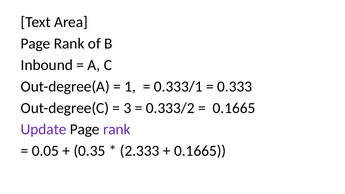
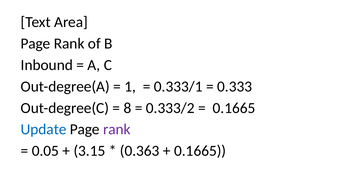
3: 3 -> 8
Update colour: purple -> blue
0.35: 0.35 -> 3.15
2.333: 2.333 -> 0.363
